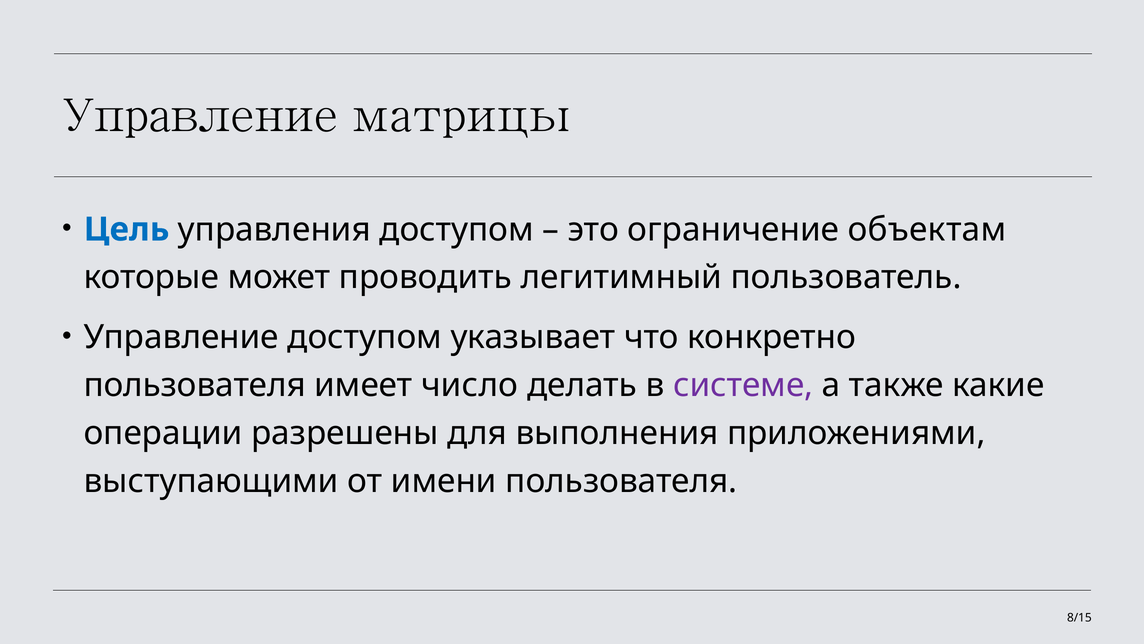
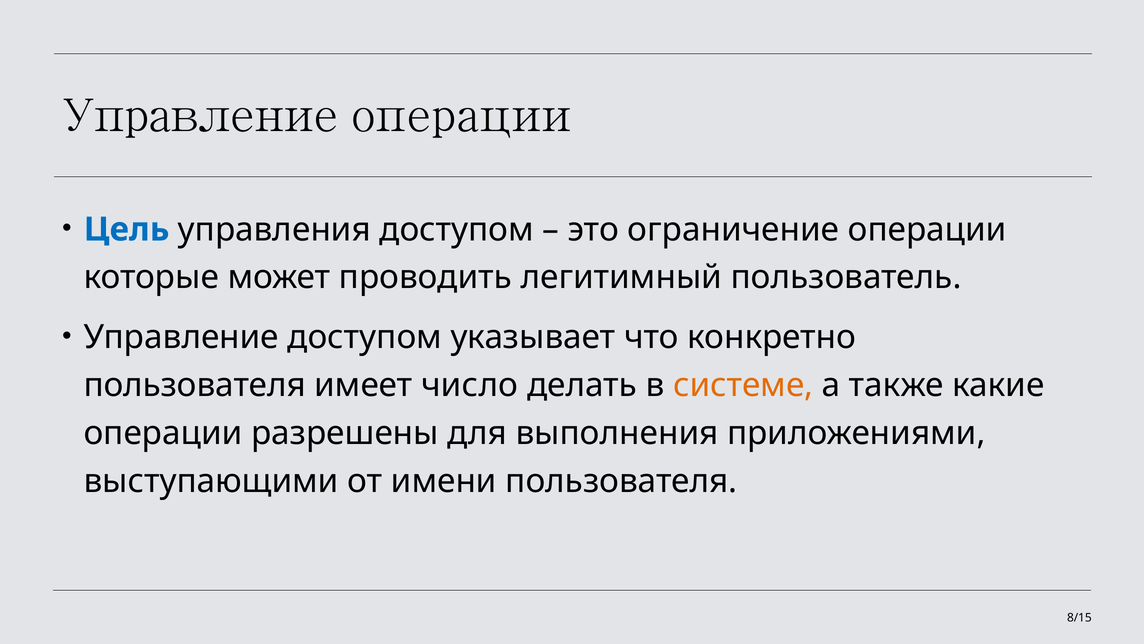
Управление матрицы: матрицы -> операции
ограничение объектам: объектам -> операции
системе colour: purple -> orange
